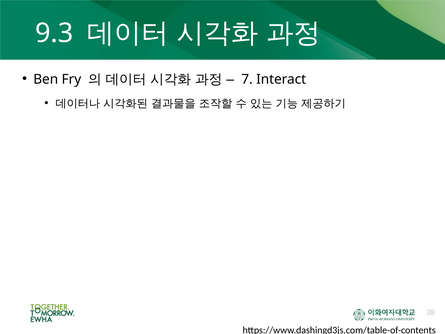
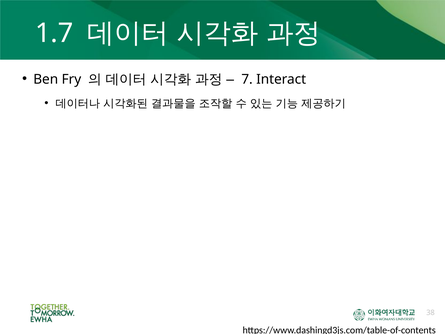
9.3: 9.3 -> 1.7
